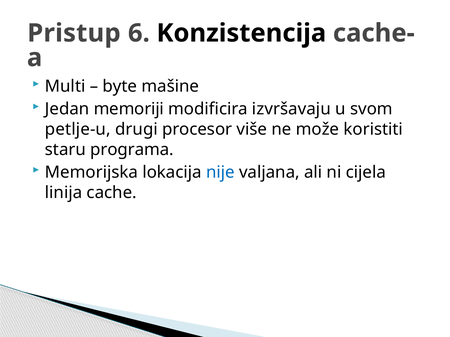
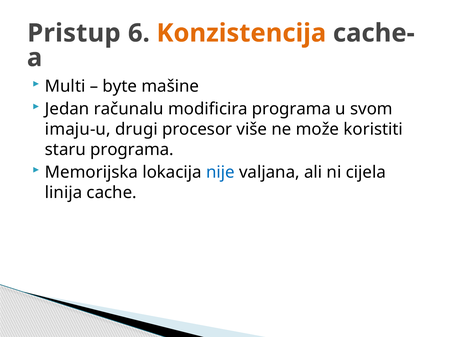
Konzistencija colour: black -> orange
memoriji: memoriji -> računalu
modificira izvršavaju: izvršavaju -> programa
petlje-u: petlje-u -> imaju-u
